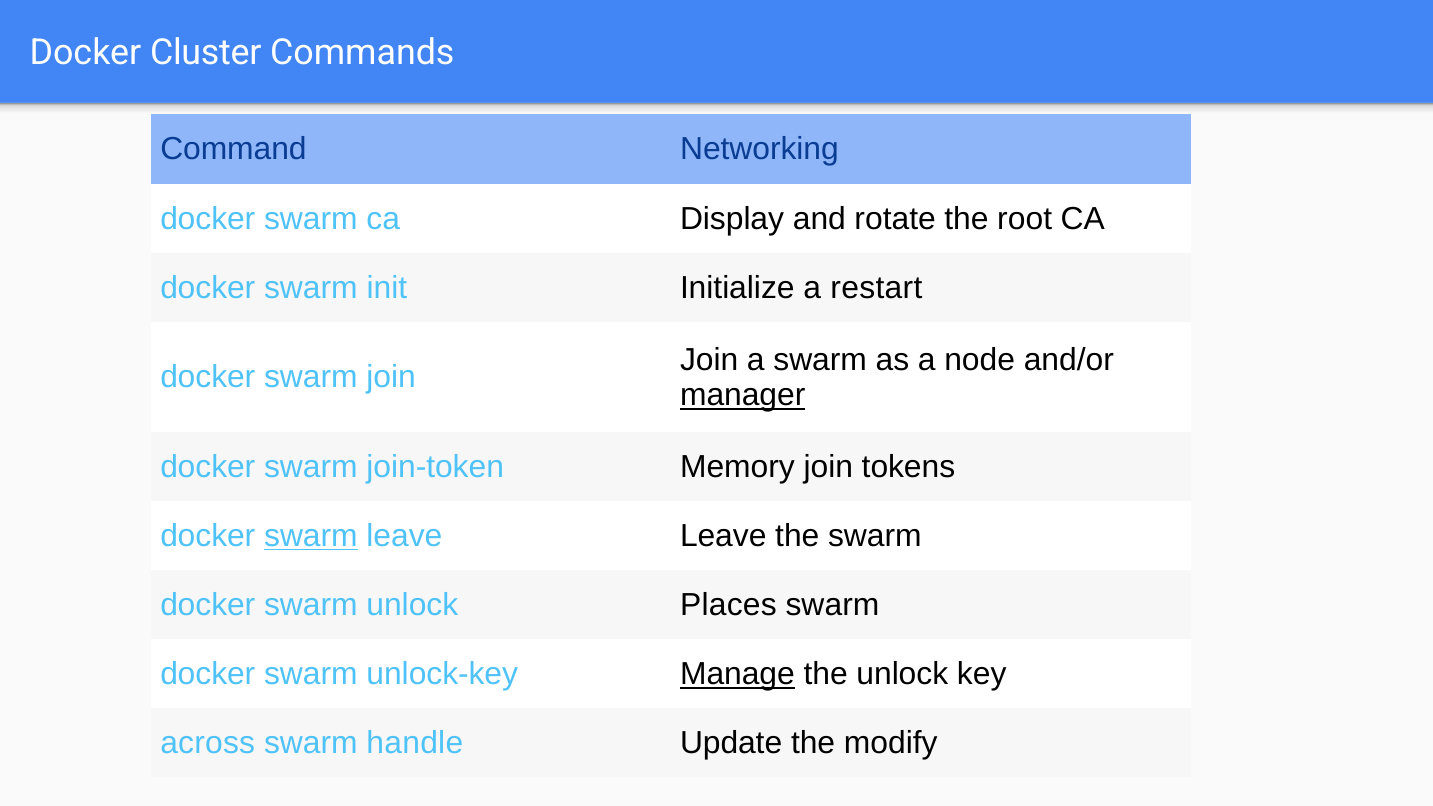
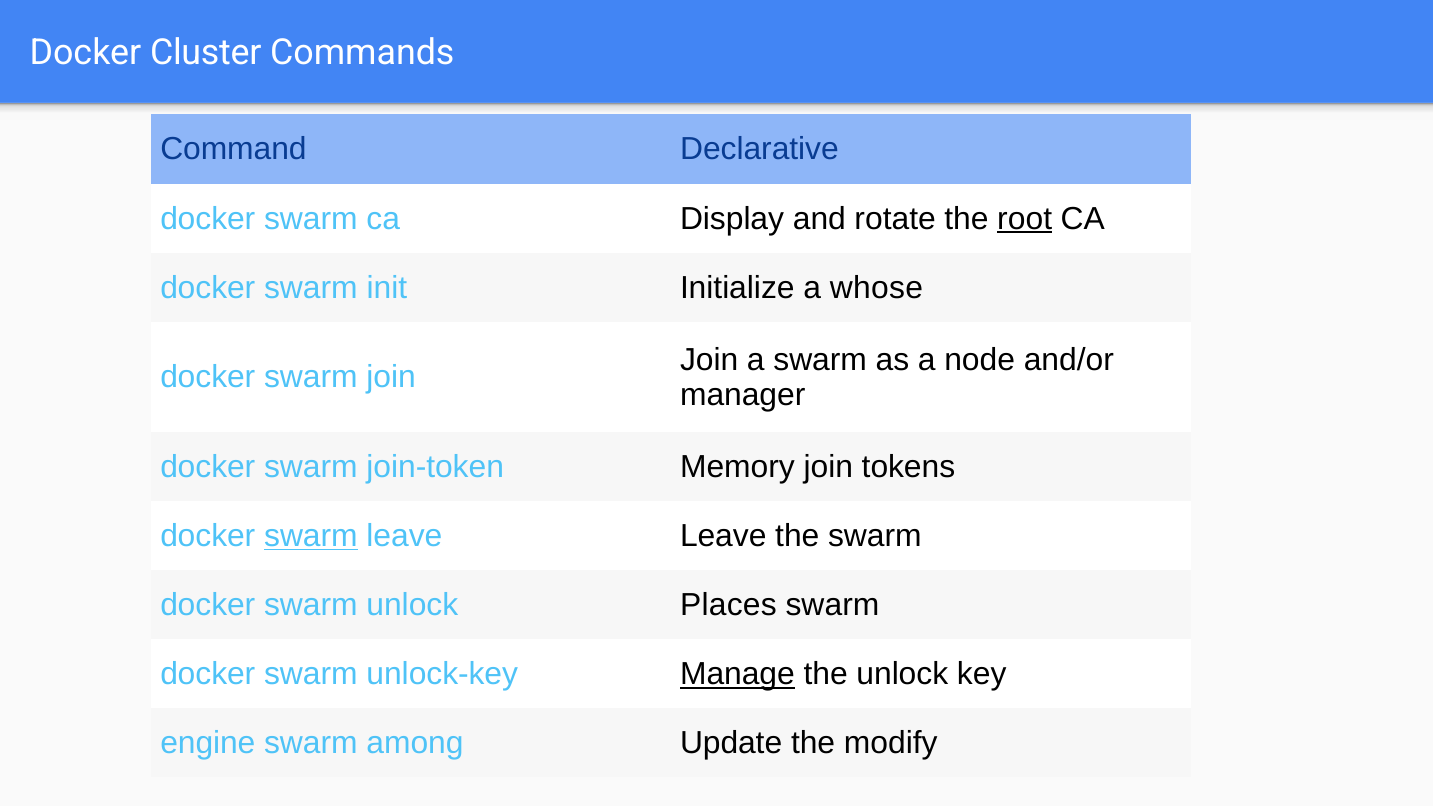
Networking: Networking -> Declarative
root underline: none -> present
restart: restart -> whose
manager underline: present -> none
across: across -> engine
handle: handle -> among
